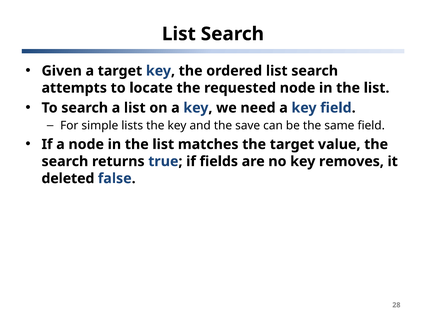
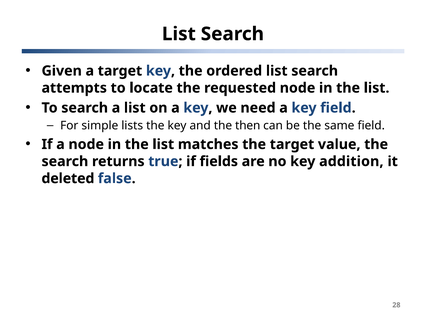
save: save -> then
removes: removes -> addition
